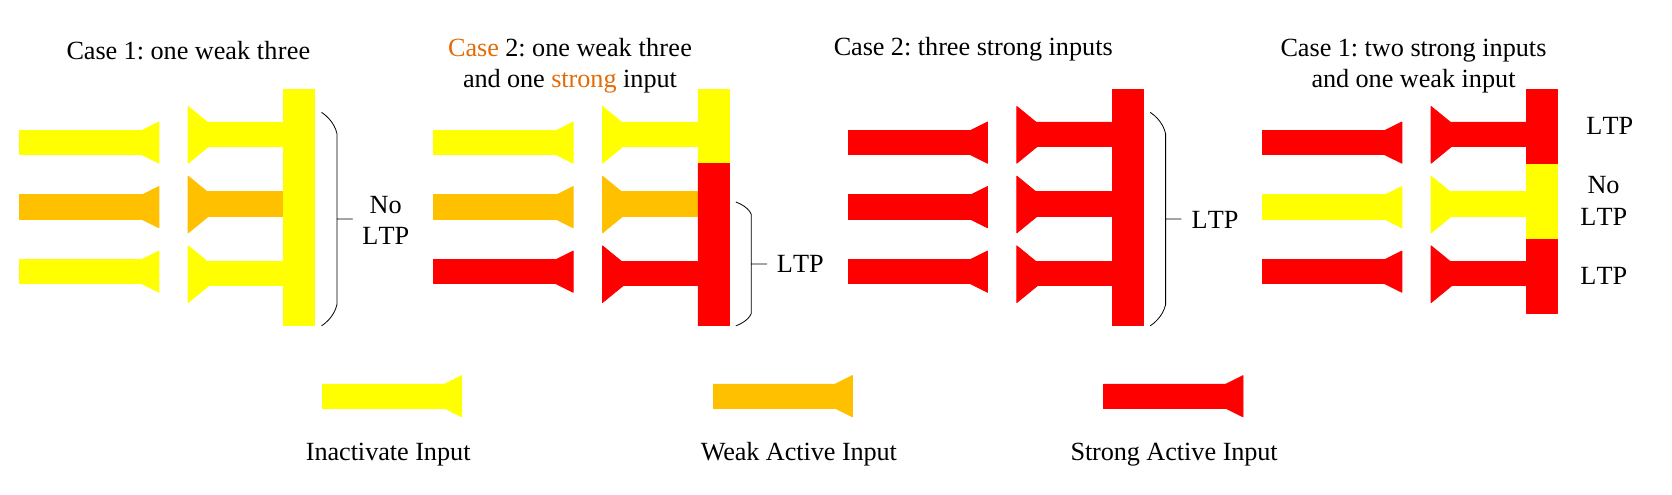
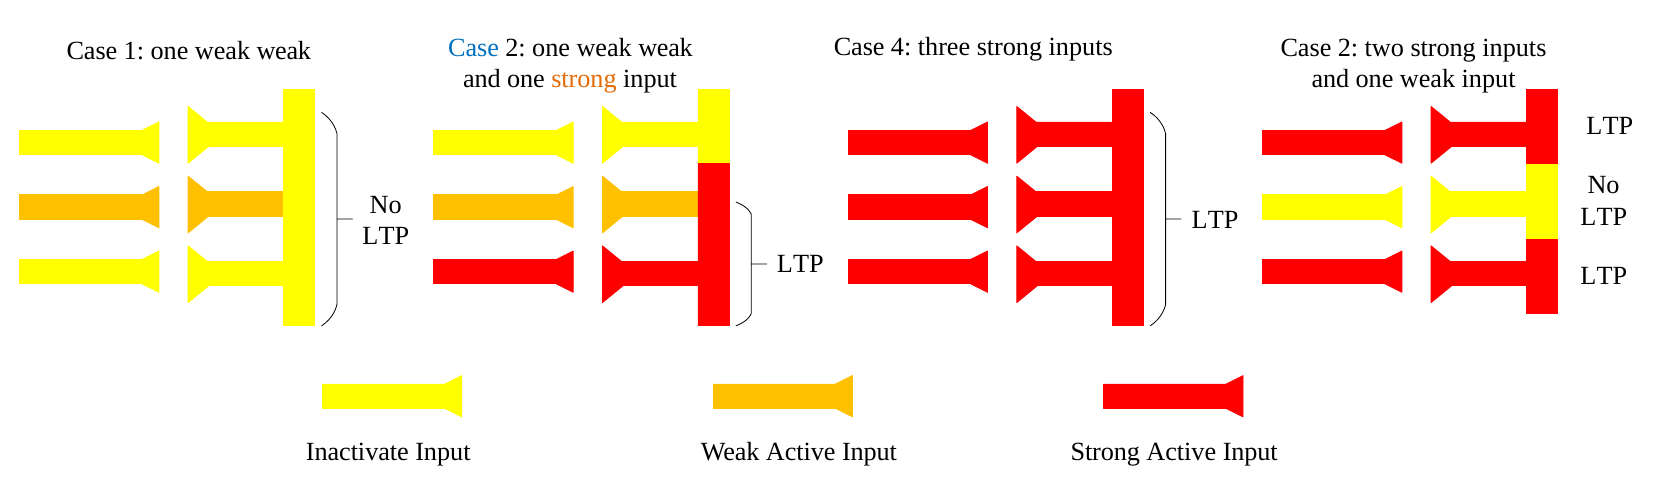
2 at (901, 47): 2 -> 4
Case at (474, 47) colour: orange -> blue
2 one weak three: three -> weak
1 at (1348, 47): 1 -> 2
1 one weak three: three -> weak
